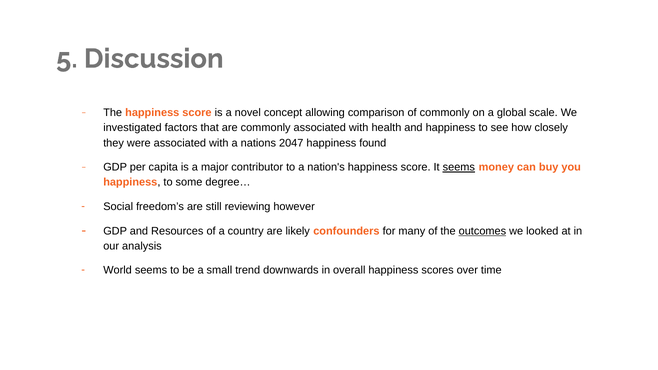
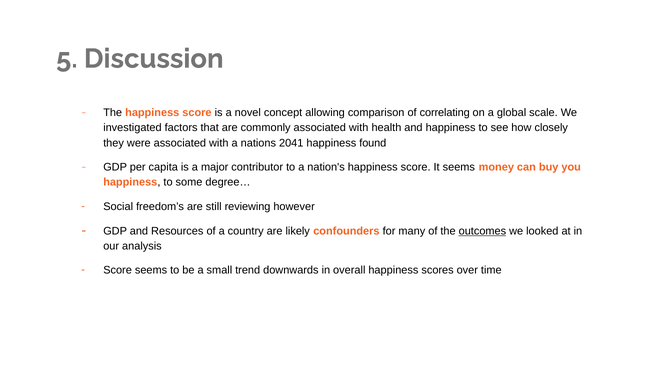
of commonly: commonly -> correlating
2047: 2047 -> 2041
seems at (459, 167) underline: present -> none
World at (118, 270): World -> Score
